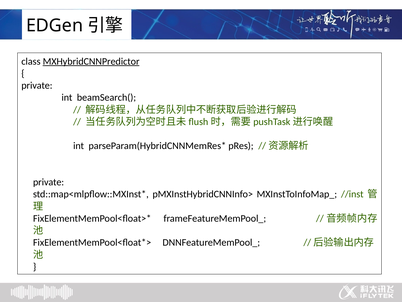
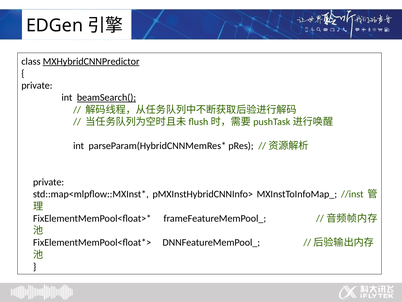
beamSearch( underline: none -> present
